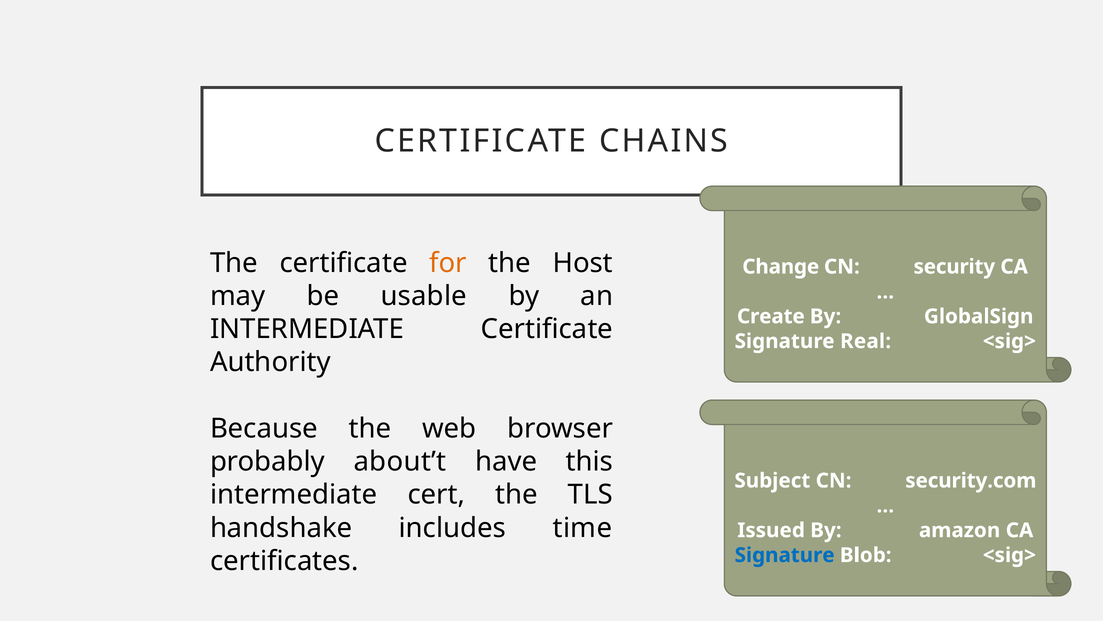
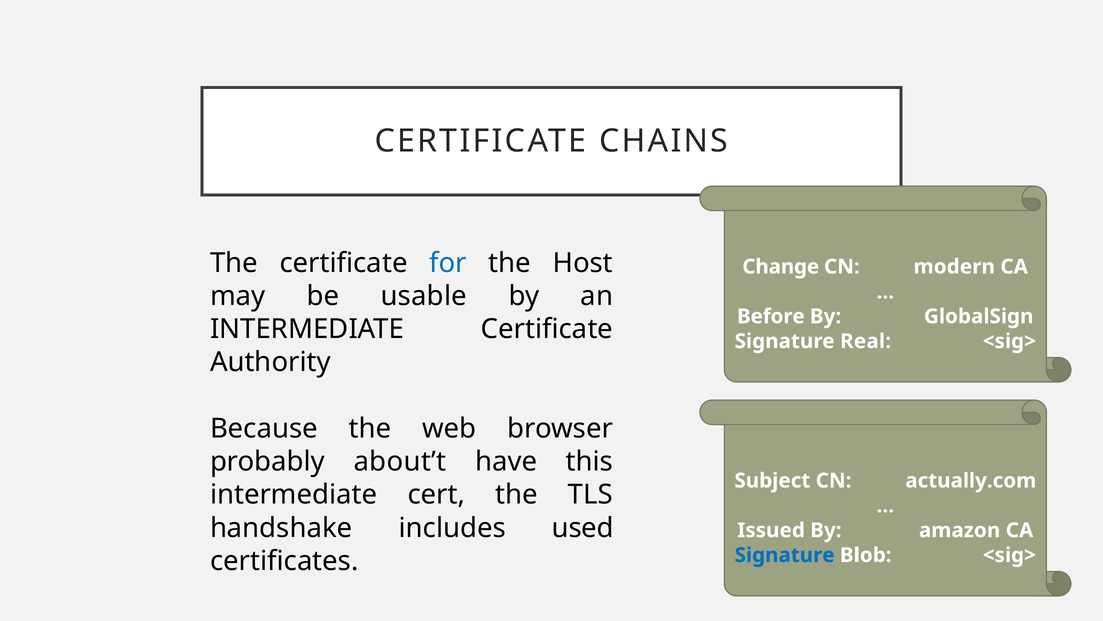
for colour: orange -> blue
security: security -> modern
Create: Create -> Before
security.com: security.com -> actually.com
time: time -> used
